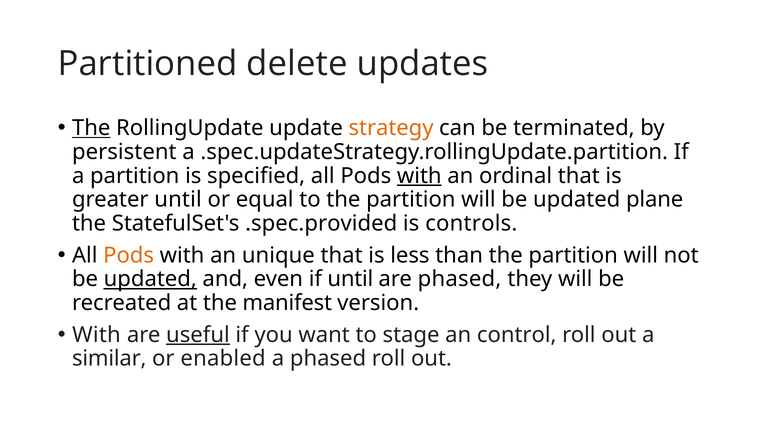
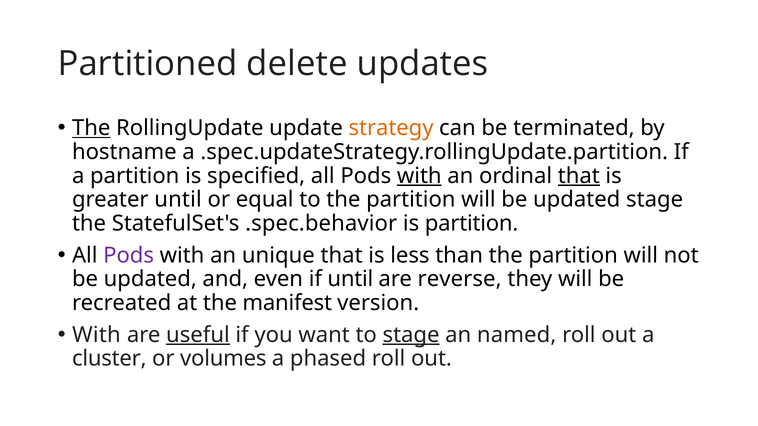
persistent: persistent -> hostname
that at (579, 176) underline: none -> present
updated plane: plane -> stage
.spec.provided: .spec.provided -> .spec.behavior
is controls: controls -> partition
Pods at (129, 255) colour: orange -> purple
updated at (150, 279) underline: present -> none
are phased: phased -> reverse
stage at (411, 335) underline: none -> present
control: control -> named
similar: similar -> cluster
enabled: enabled -> volumes
